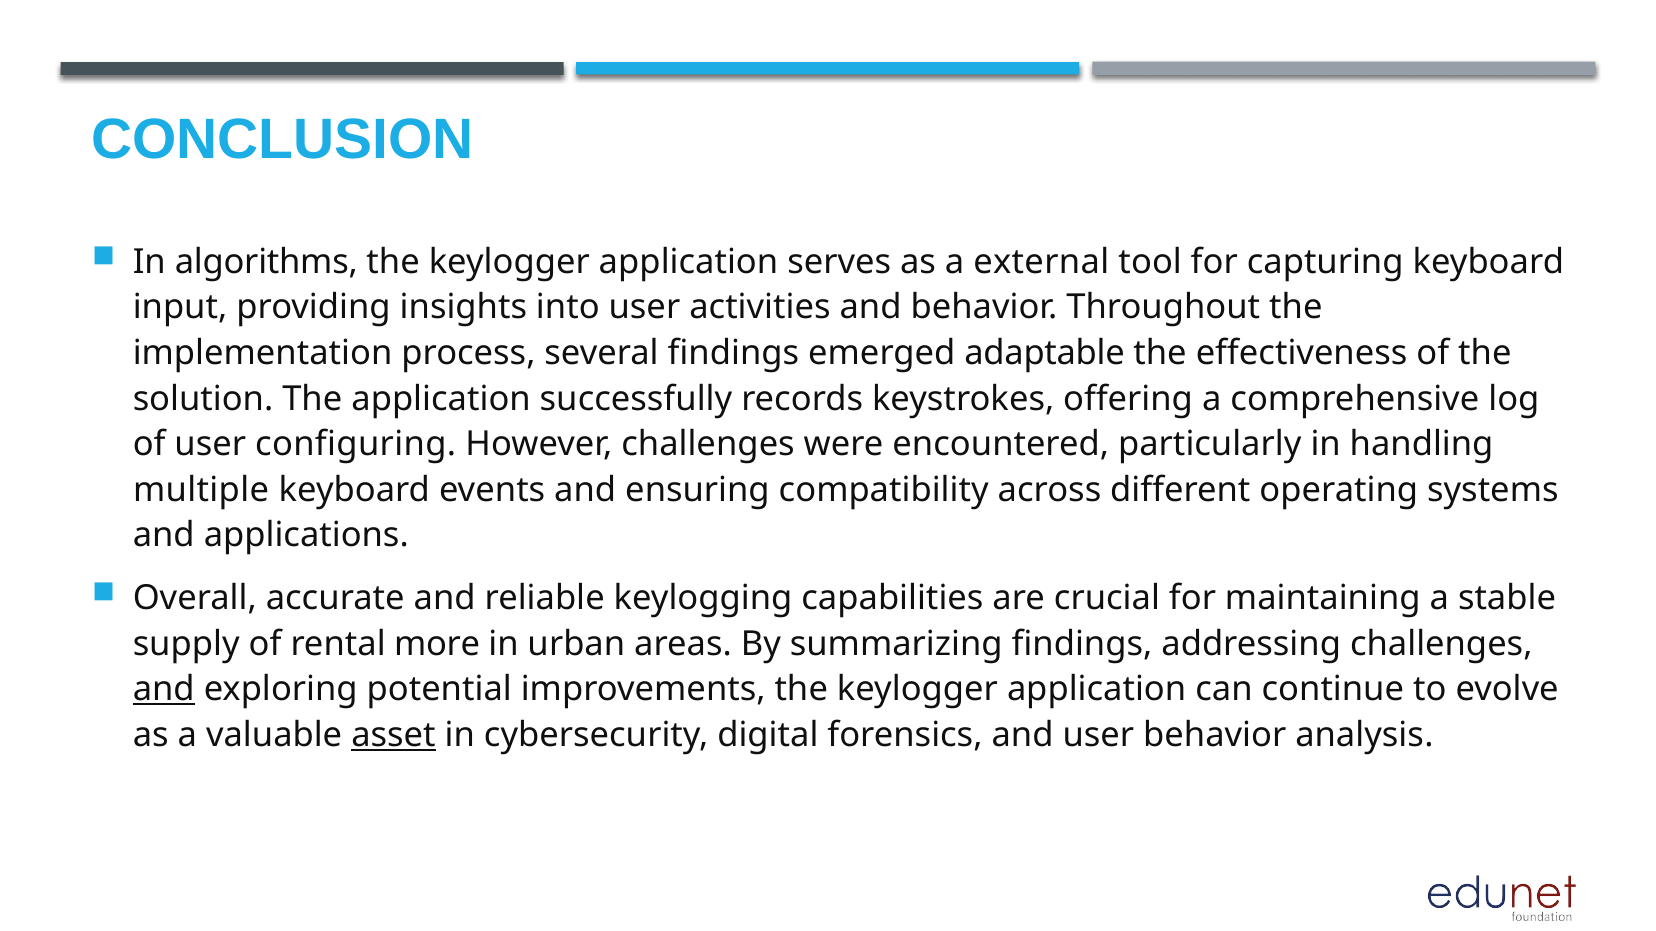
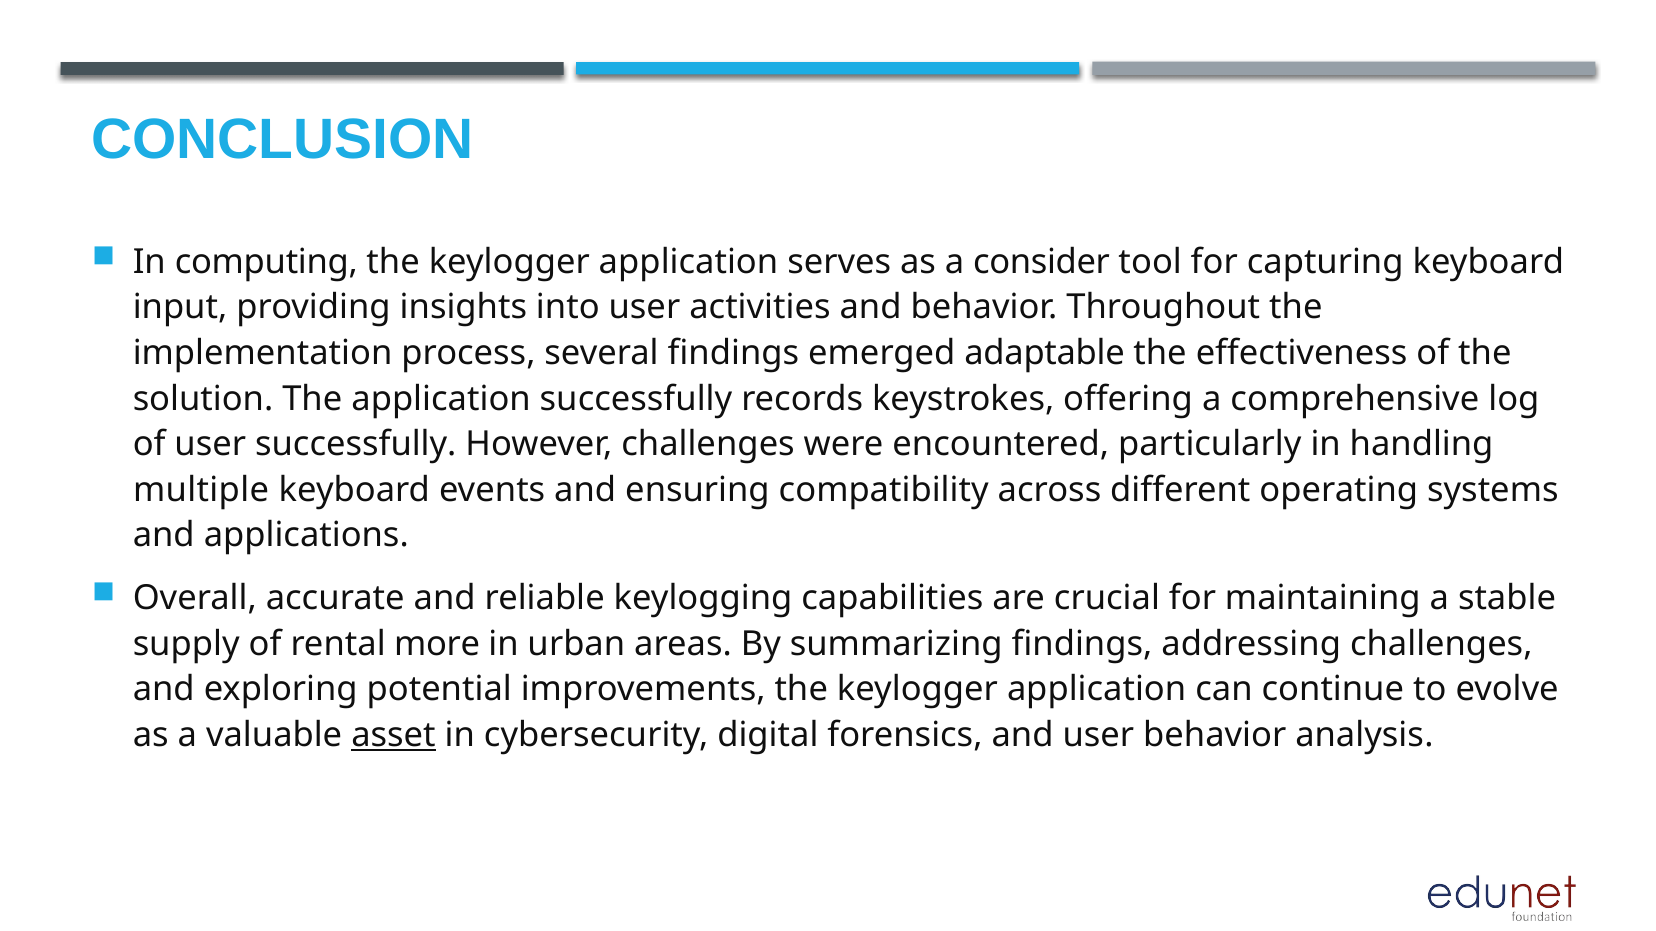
algorithms: algorithms -> computing
external: external -> consider
user configuring: configuring -> successfully
and at (164, 690) underline: present -> none
